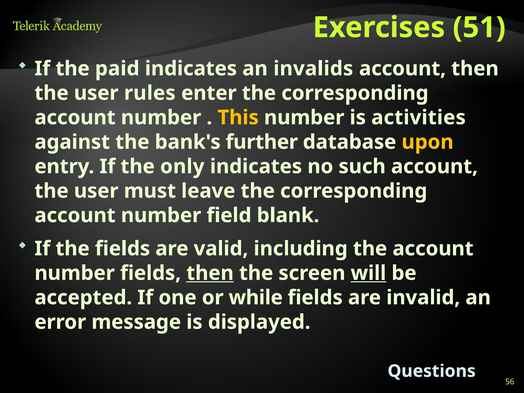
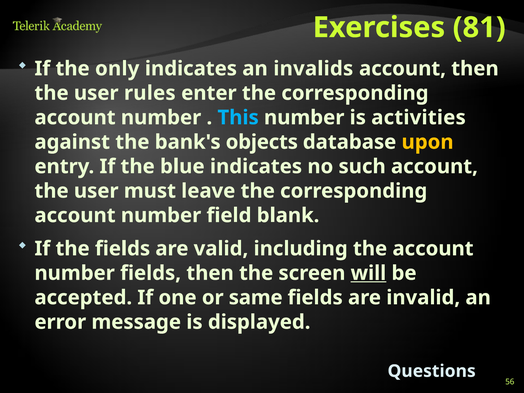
51: 51 -> 81
paid: paid -> only
This colour: yellow -> light blue
further: further -> objects
only: only -> blue
then at (210, 273) underline: present -> none
while: while -> same
